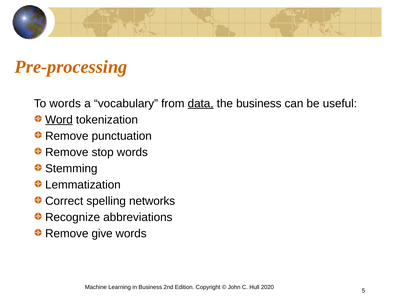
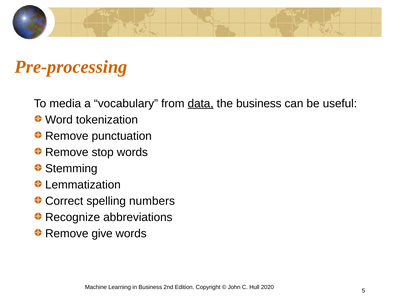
To words: words -> media
Word underline: present -> none
networks: networks -> numbers
